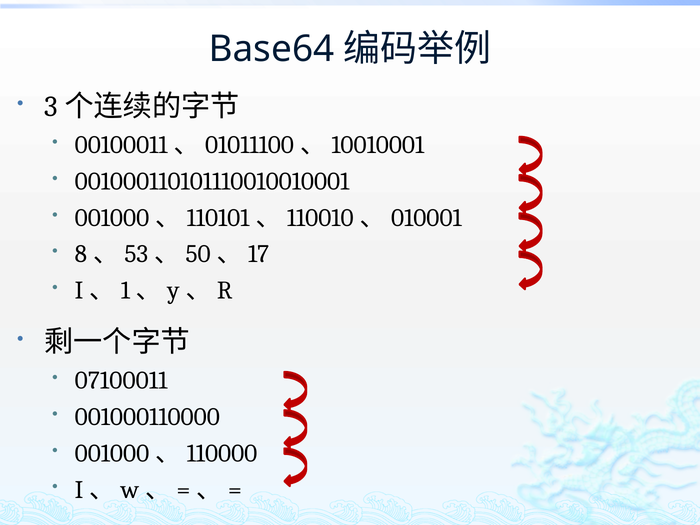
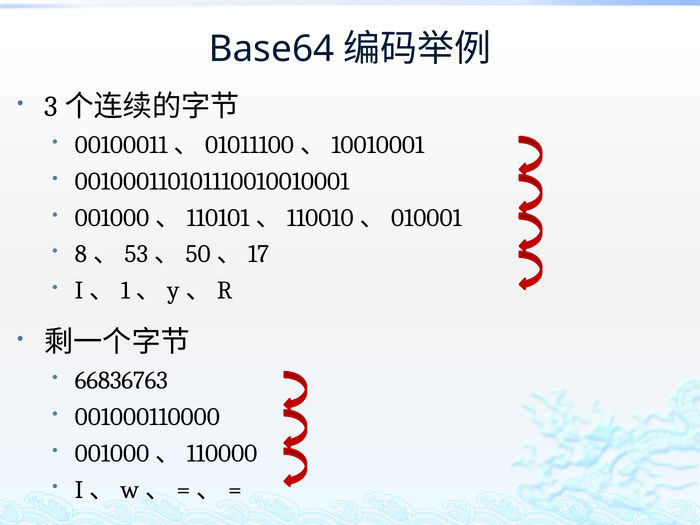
07100011: 07100011 -> 66836763
